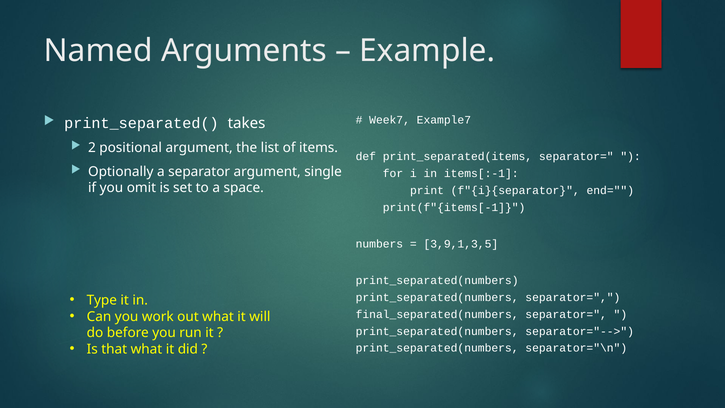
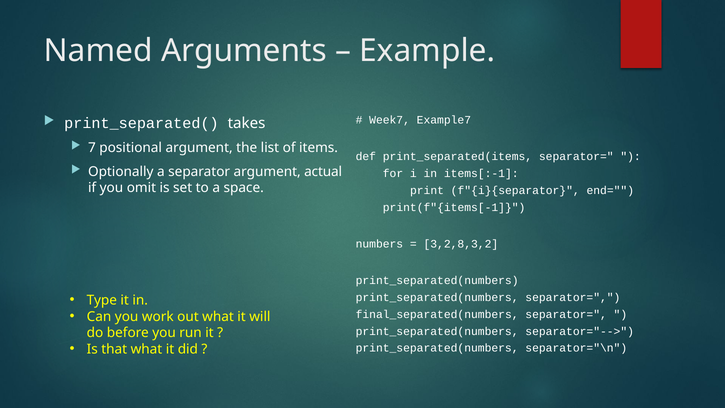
2: 2 -> 7
single: single -> actual
3,9,1,3,5: 3,9,1,3,5 -> 3,2,8,3,2
